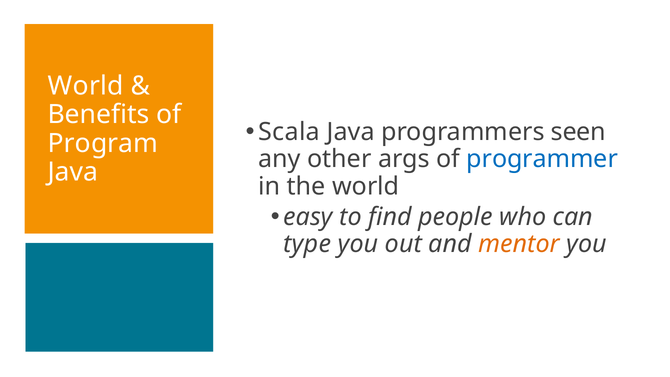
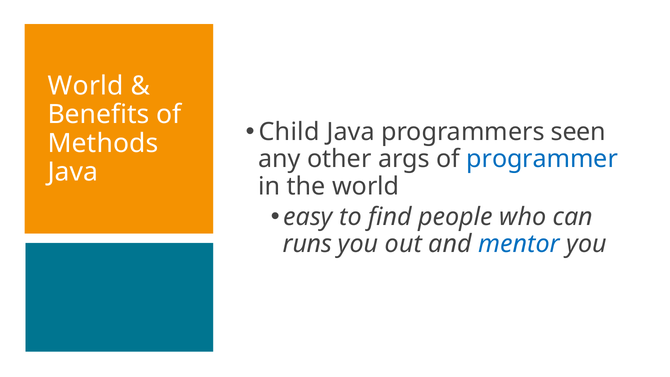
Scala: Scala -> Child
Program: Program -> Methods
type: type -> runs
mentor colour: orange -> blue
